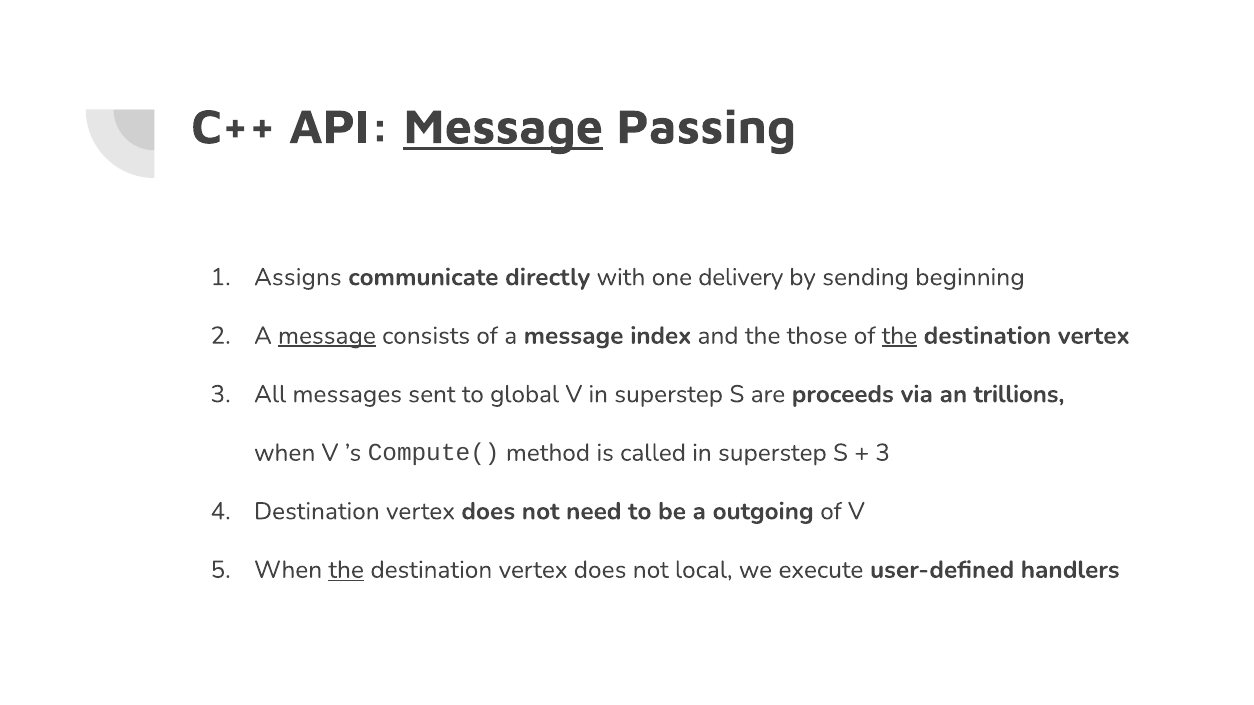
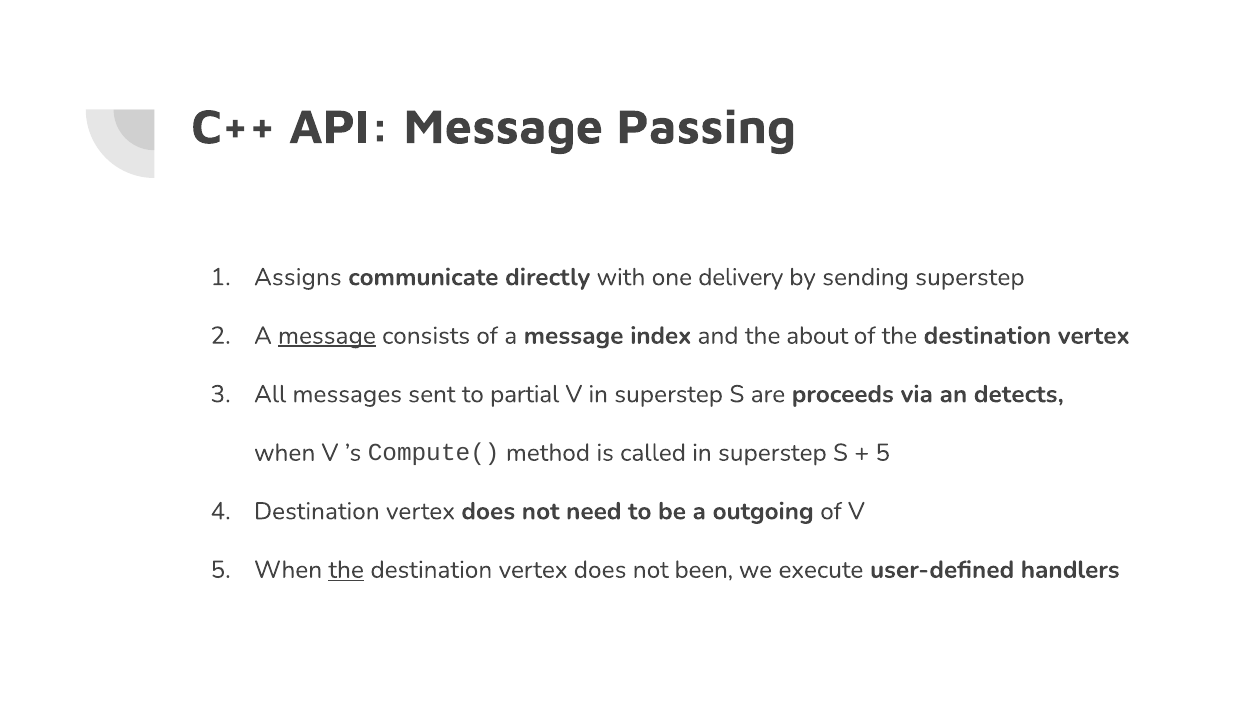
Message at (503, 127) underline: present -> none
sending beginning: beginning -> superstep
those: those -> about
the at (899, 336) underline: present -> none
global: global -> partial
trillions: trillions -> detects
3 at (883, 453): 3 -> 5
local: local -> been
